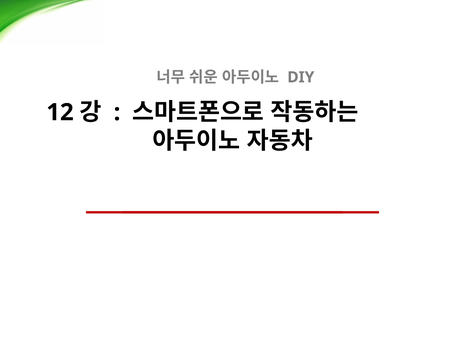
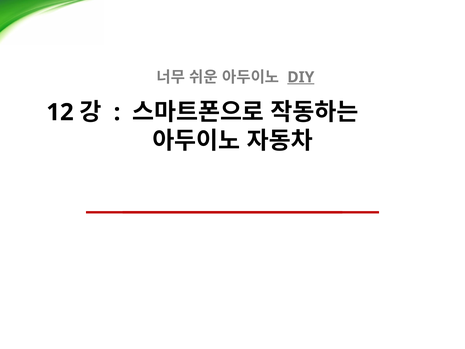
DIY underline: none -> present
